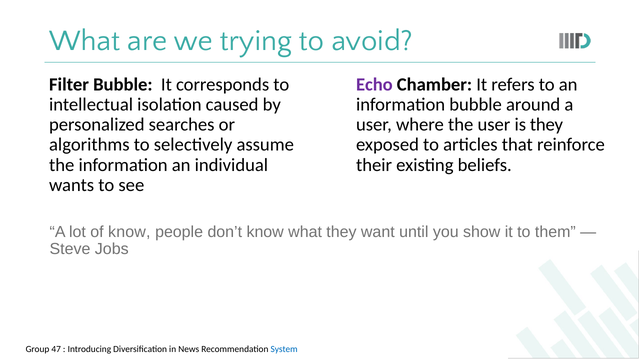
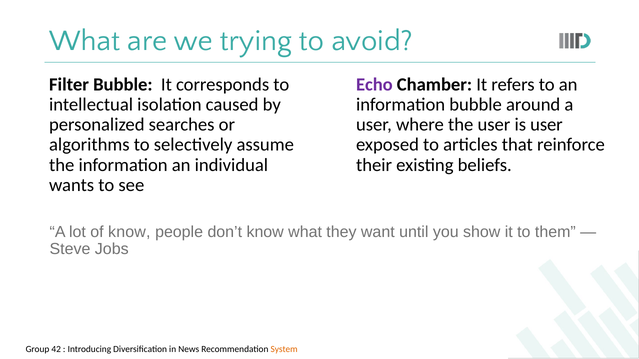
is they: they -> user
47: 47 -> 42
System colour: blue -> orange
